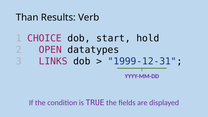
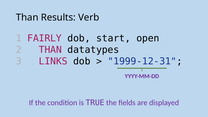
CHOICE: CHOICE -> FAIRLY
hold: hold -> open
2 OPEN: OPEN -> THAN
